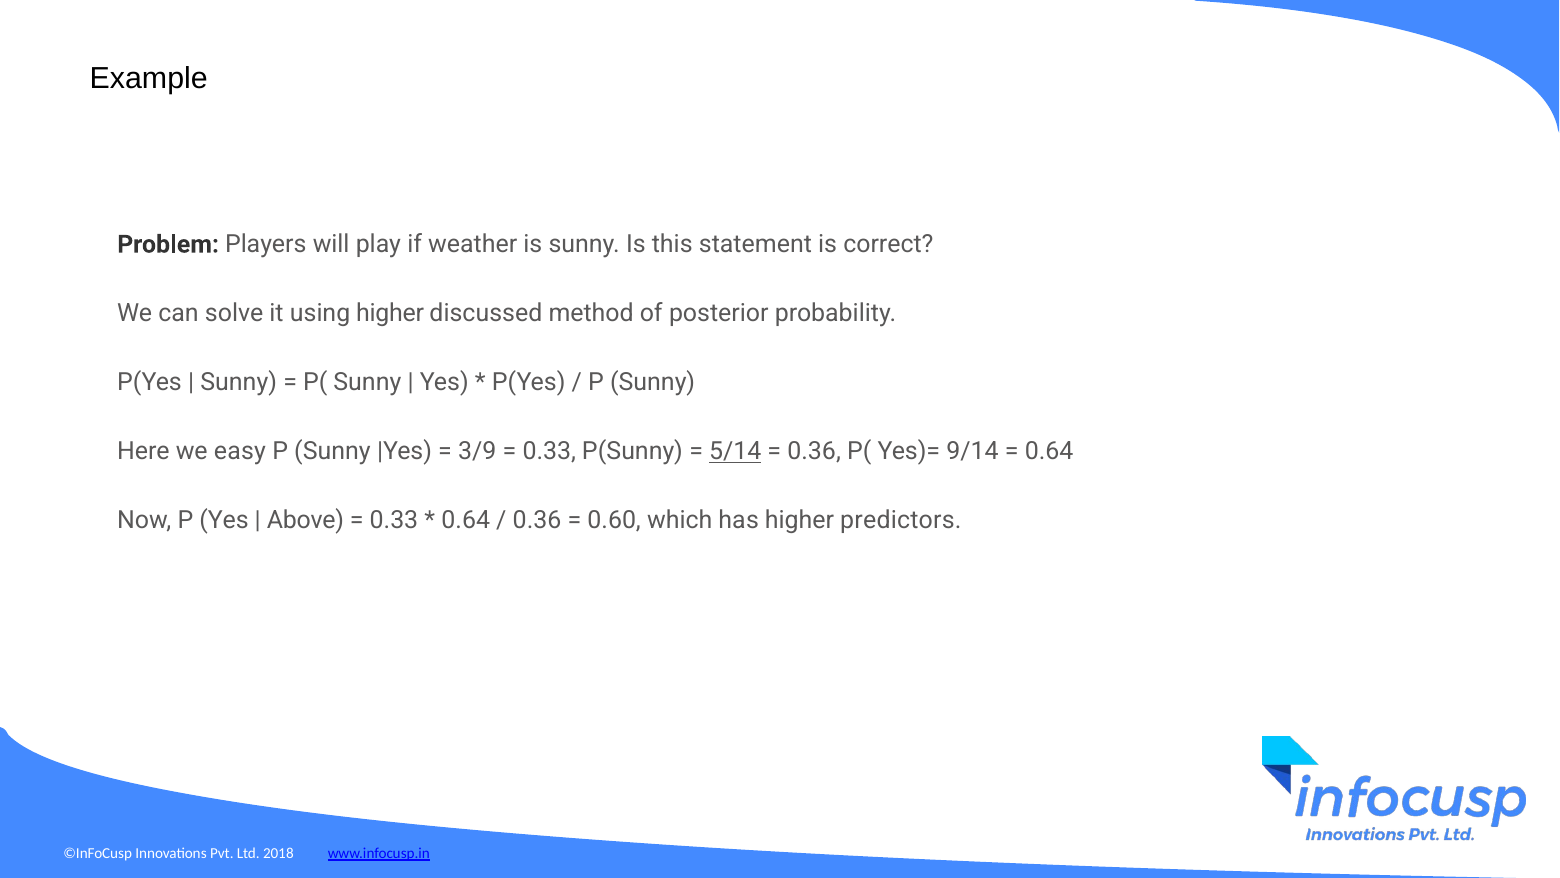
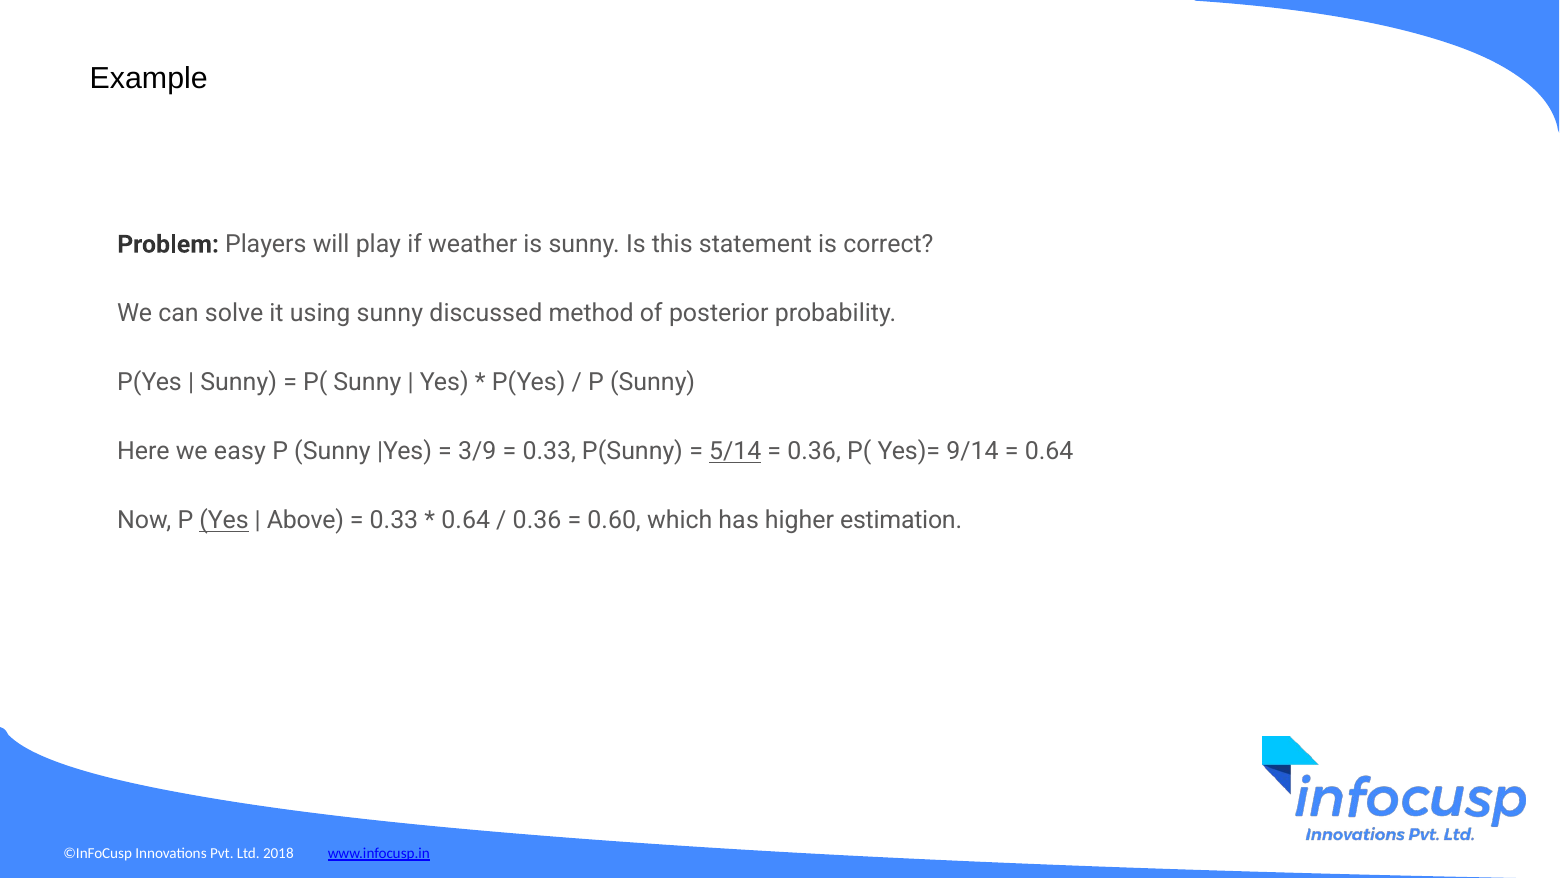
using higher: higher -> sunny
Yes at (224, 520) underline: none -> present
predictors: predictors -> estimation
